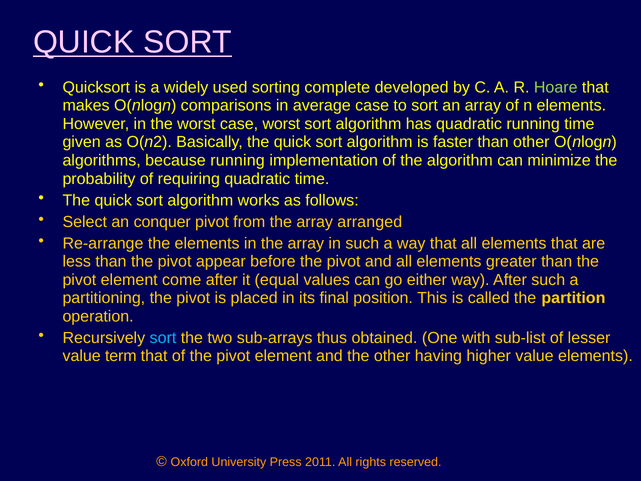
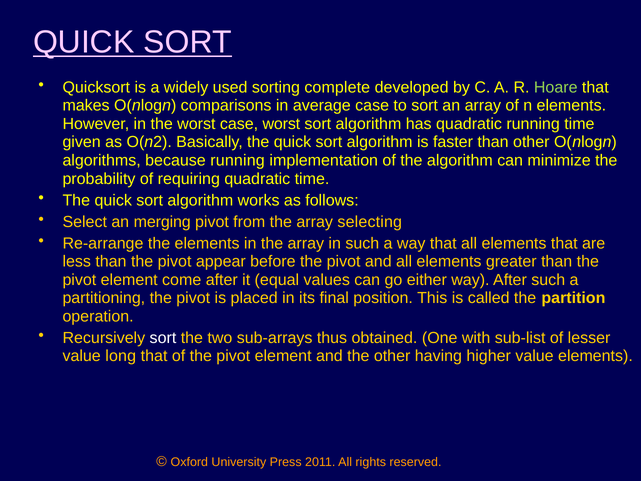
conquer: conquer -> merging
arranged: arranged -> selecting
sort at (163, 338) colour: light blue -> white
term: term -> long
